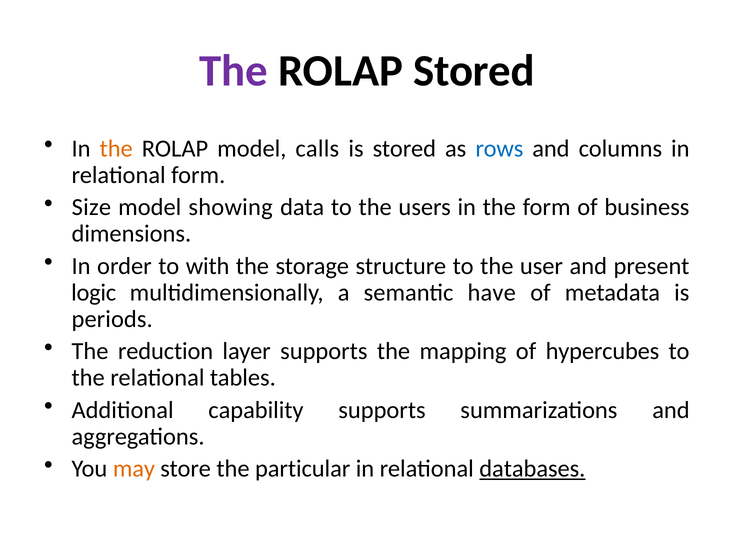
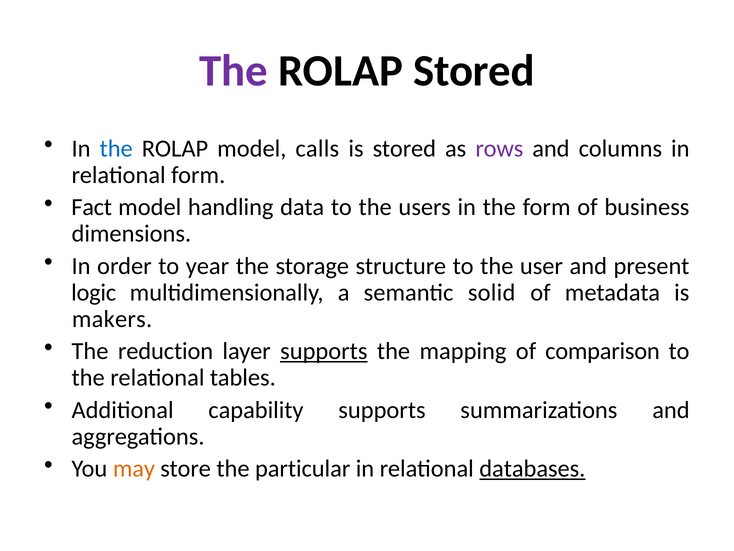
the at (116, 149) colour: orange -> blue
rows colour: blue -> purple
Size: Size -> Fact
showing: showing -> handling
with: with -> year
have: have -> solid
periods: periods -> makers
supports at (324, 351) underline: none -> present
hypercubes: hypercubes -> comparison
